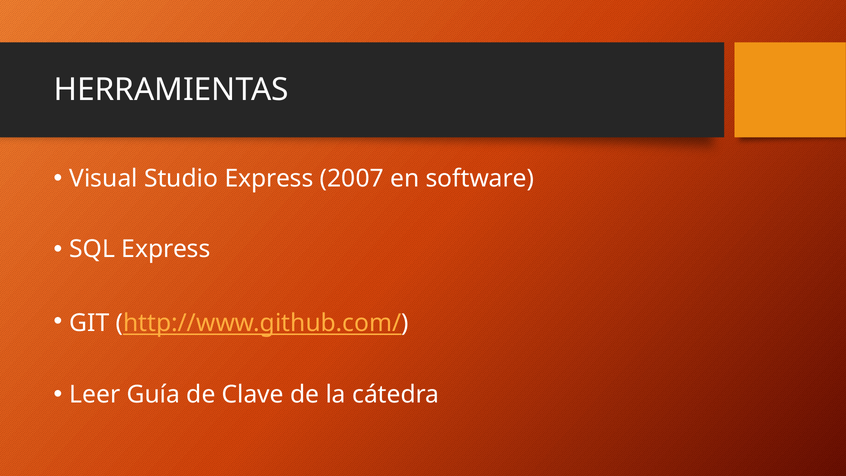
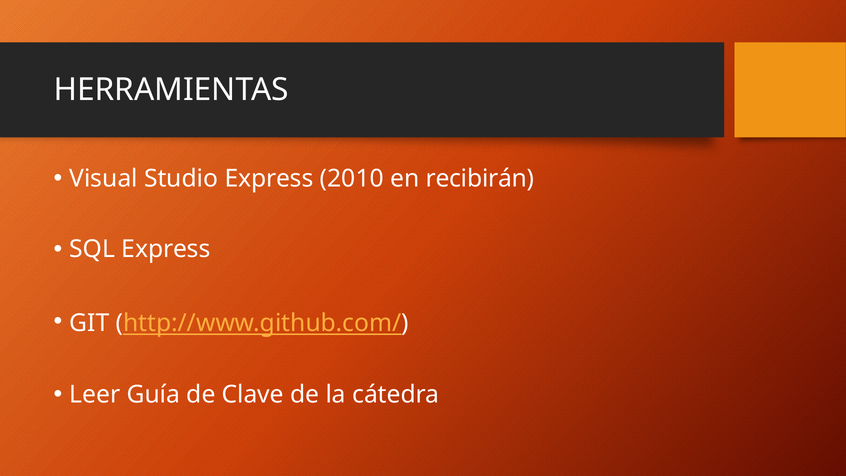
2007: 2007 -> 2010
software: software -> recibirán
